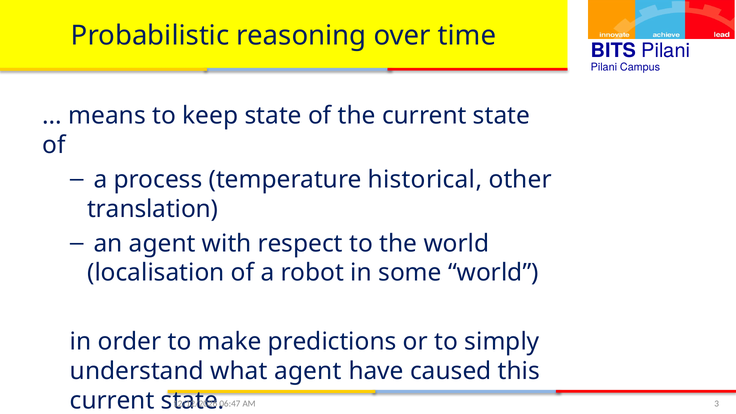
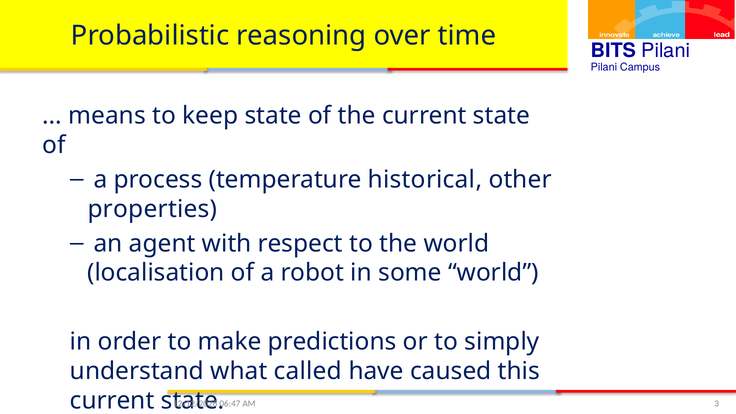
translation: translation -> properties
what agent: agent -> called
